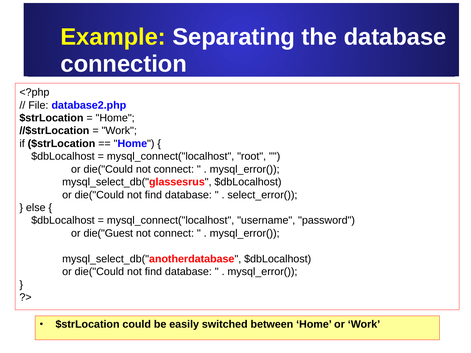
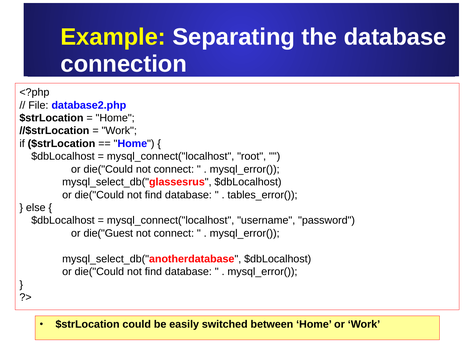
select_error(: select_error( -> tables_error(
